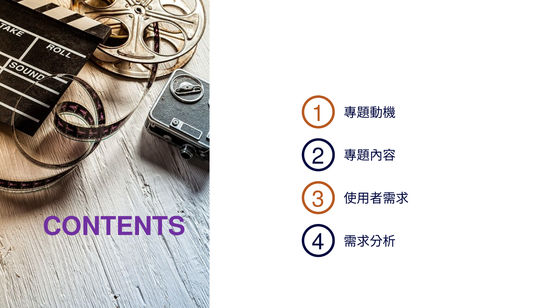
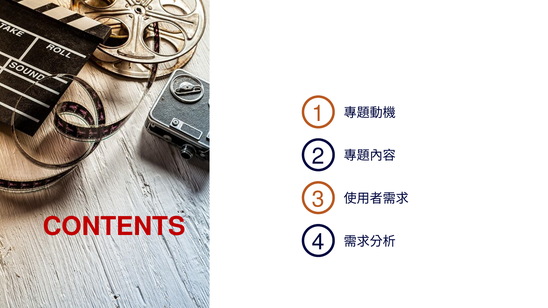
CONTENTS colour: purple -> red
